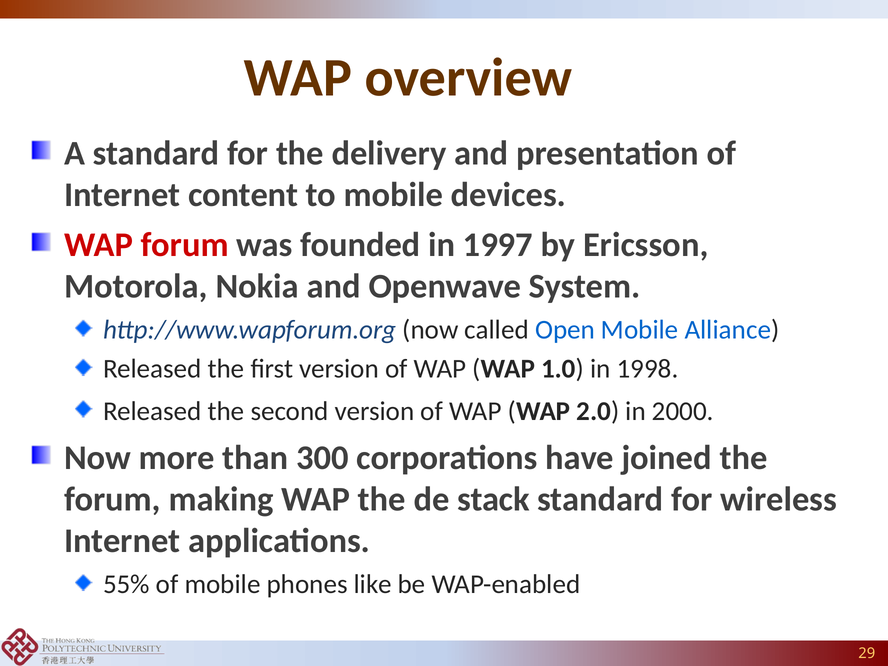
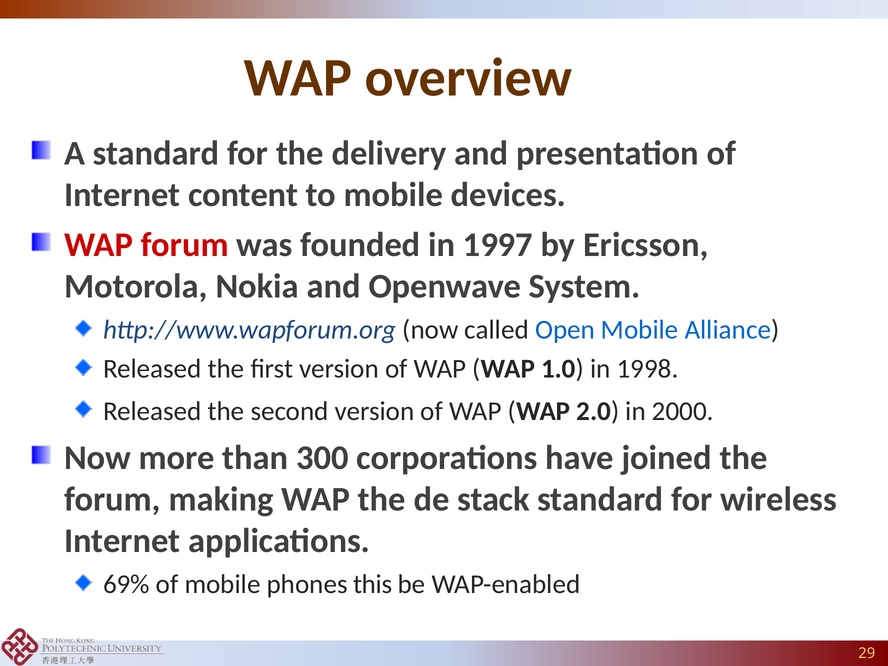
55%: 55% -> 69%
like: like -> this
